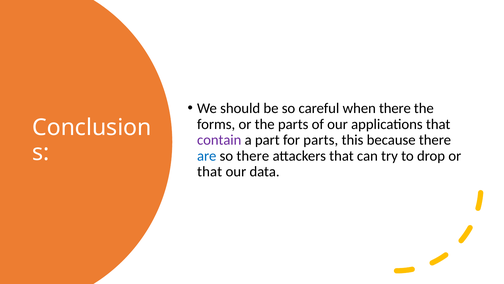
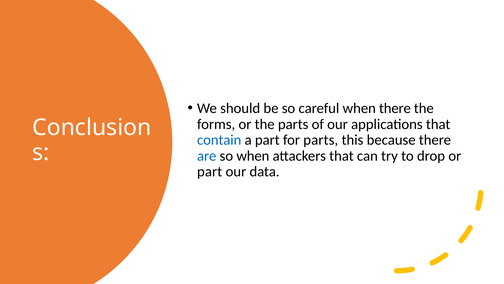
contain colour: purple -> blue
so there: there -> when
that at (210, 171): that -> part
